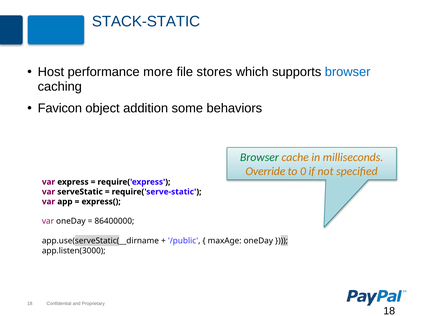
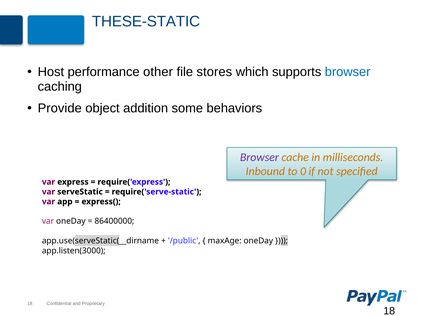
STACK-STATIC: STACK-STATIC -> THESE-STATIC
more: more -> other
Favicon: Favicon -> Provide
Browser at (259, 157) colour: green -> purple
Override: Override -> Inbound
